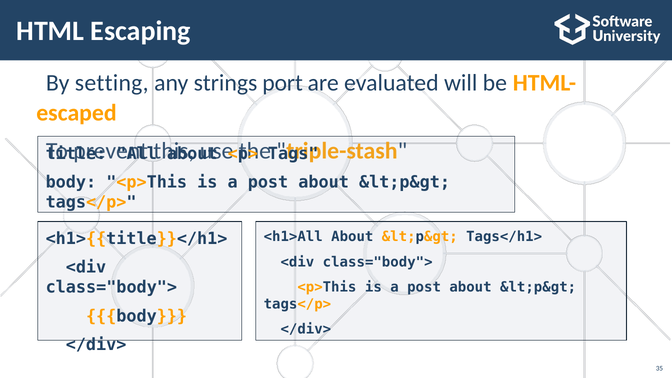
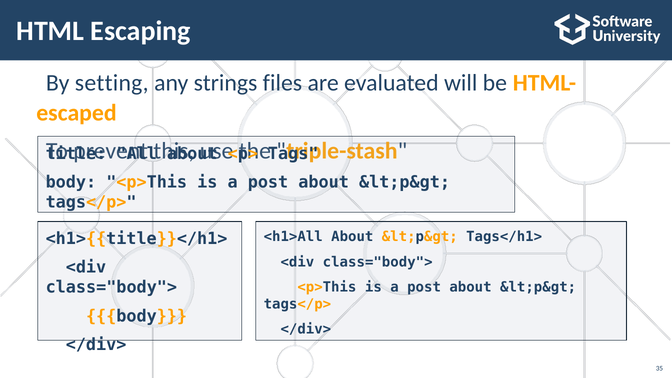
port: port -> files
